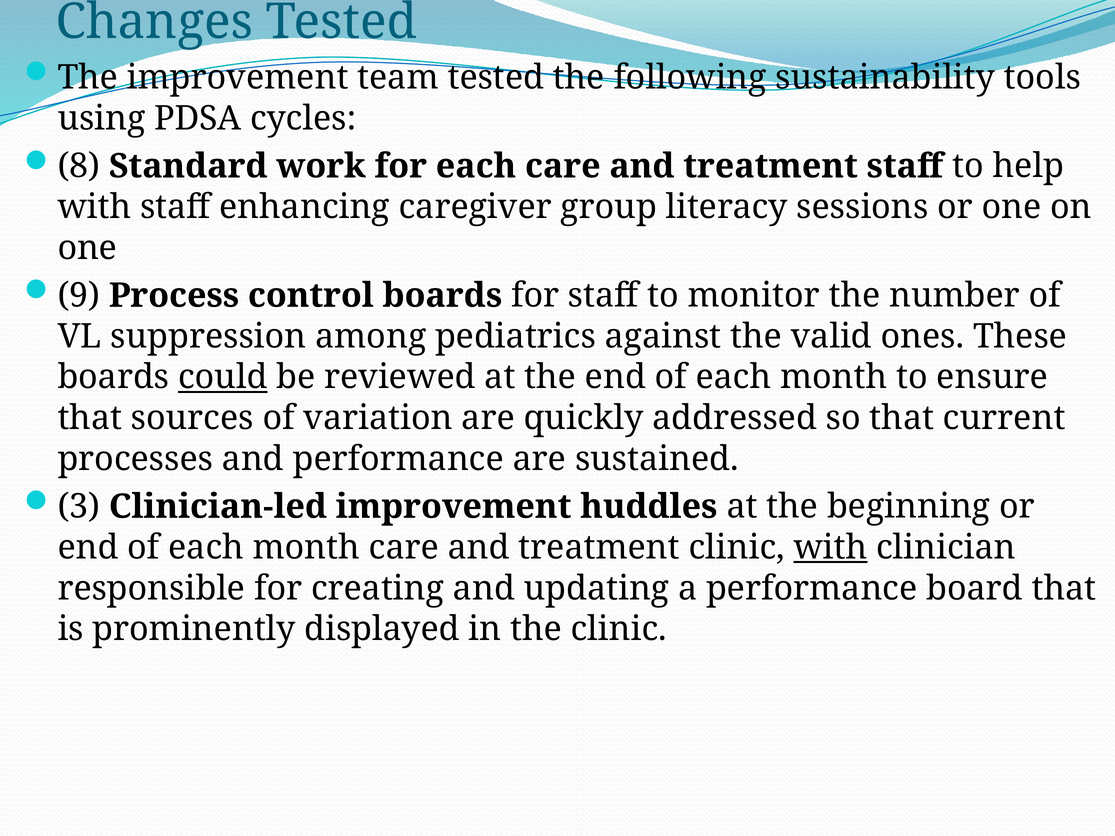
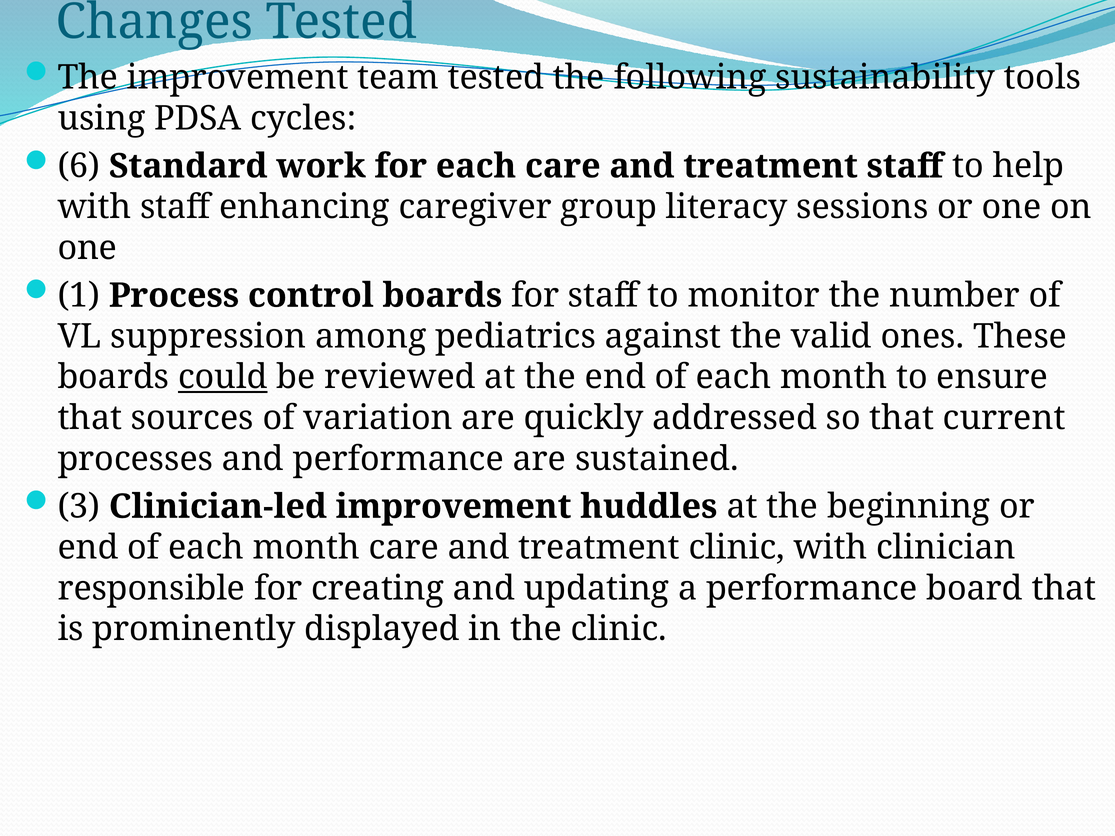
8: 8 -> 6
9: 9 -> 1
with at (830, 548) underline: present -> none
